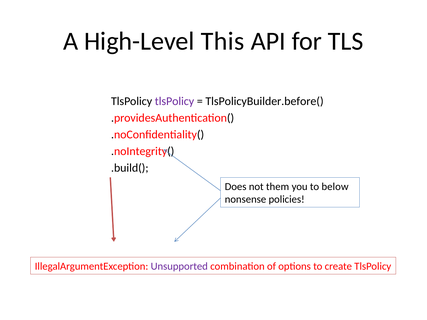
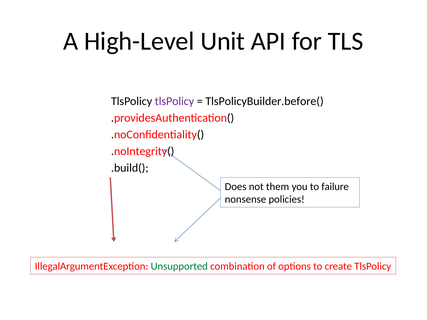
This: This -> Unit
below: below -> failure
Unsupported colour: purple -> green
